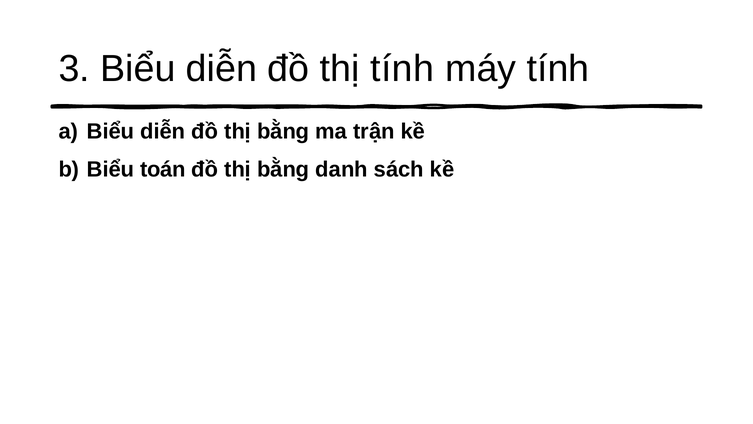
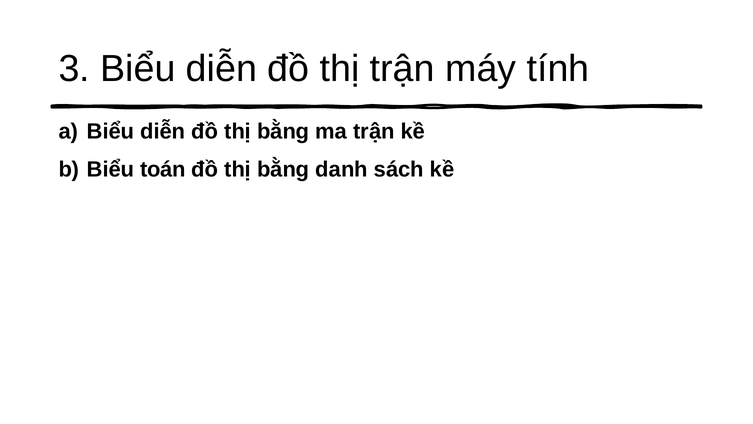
thị tính: tính -> trận
